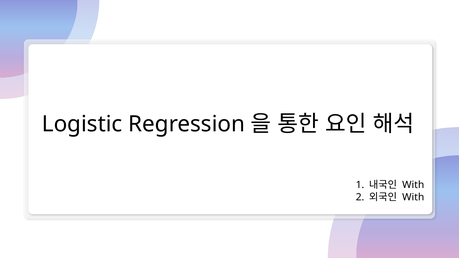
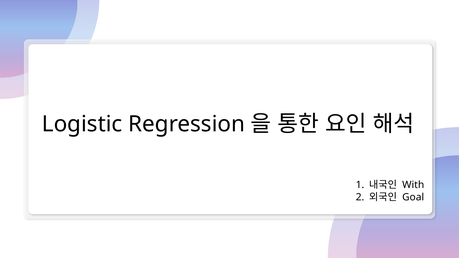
With at (413, 197): With -> Goal
